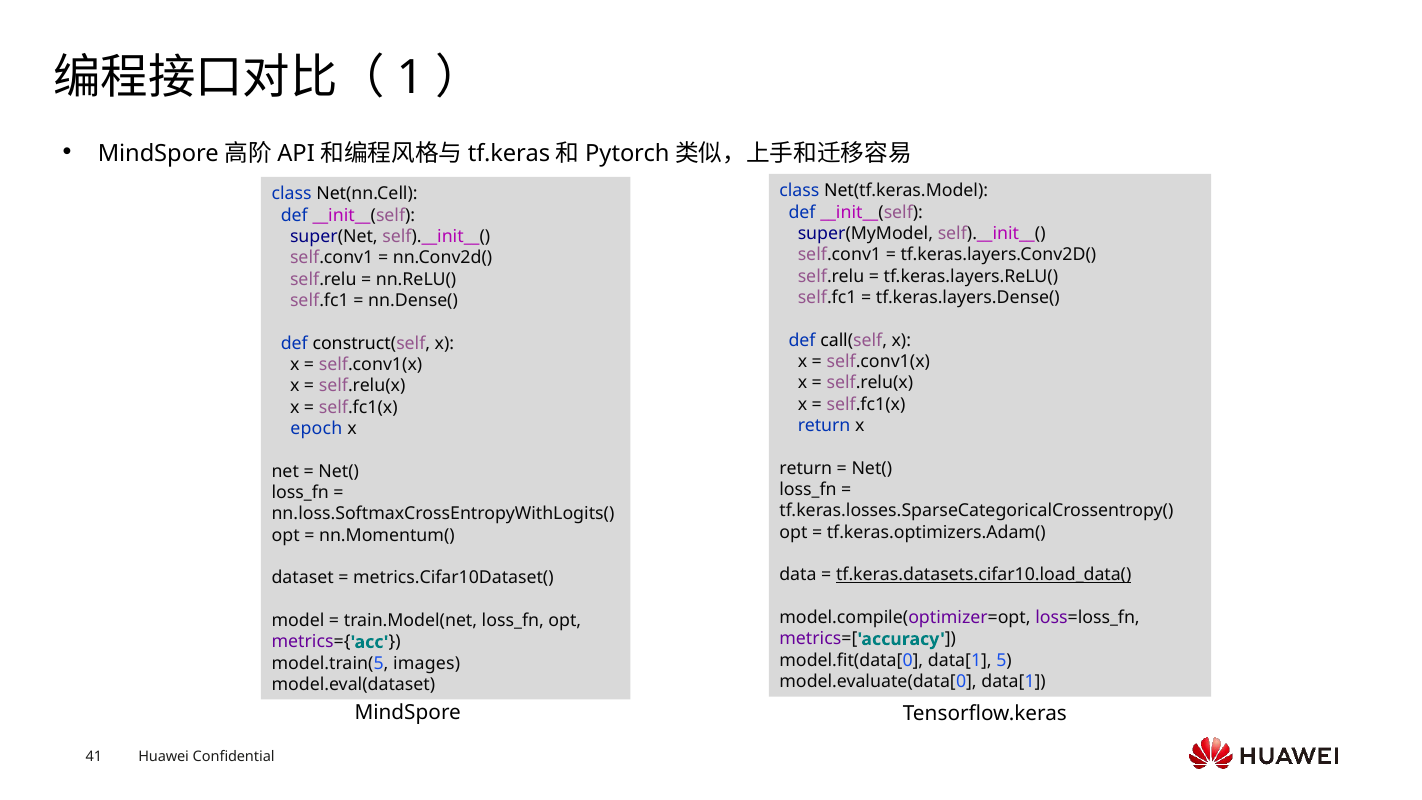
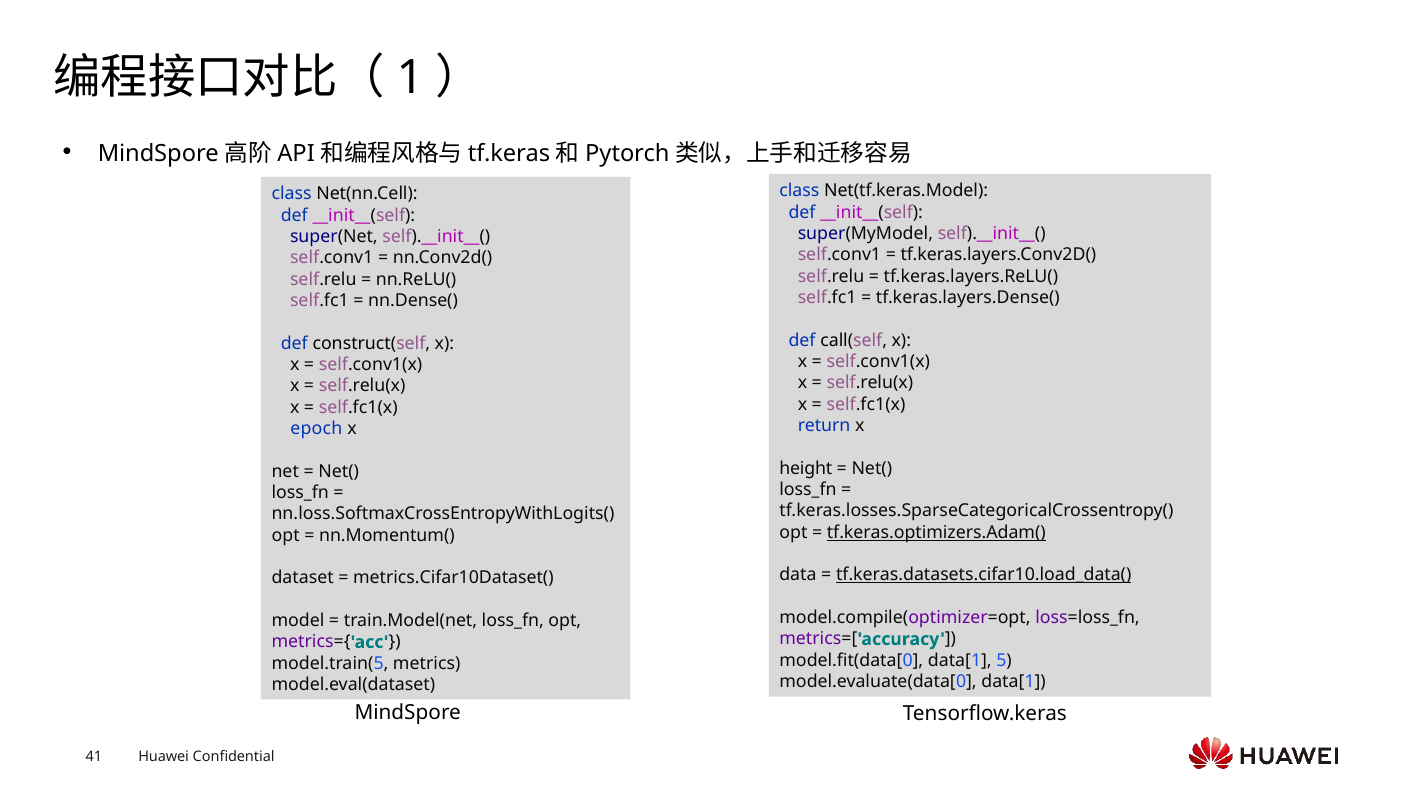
return at (806, 468): return -> height
tf.keras.optimizers.Adam( underline: none -> present
images: images -> metrics
